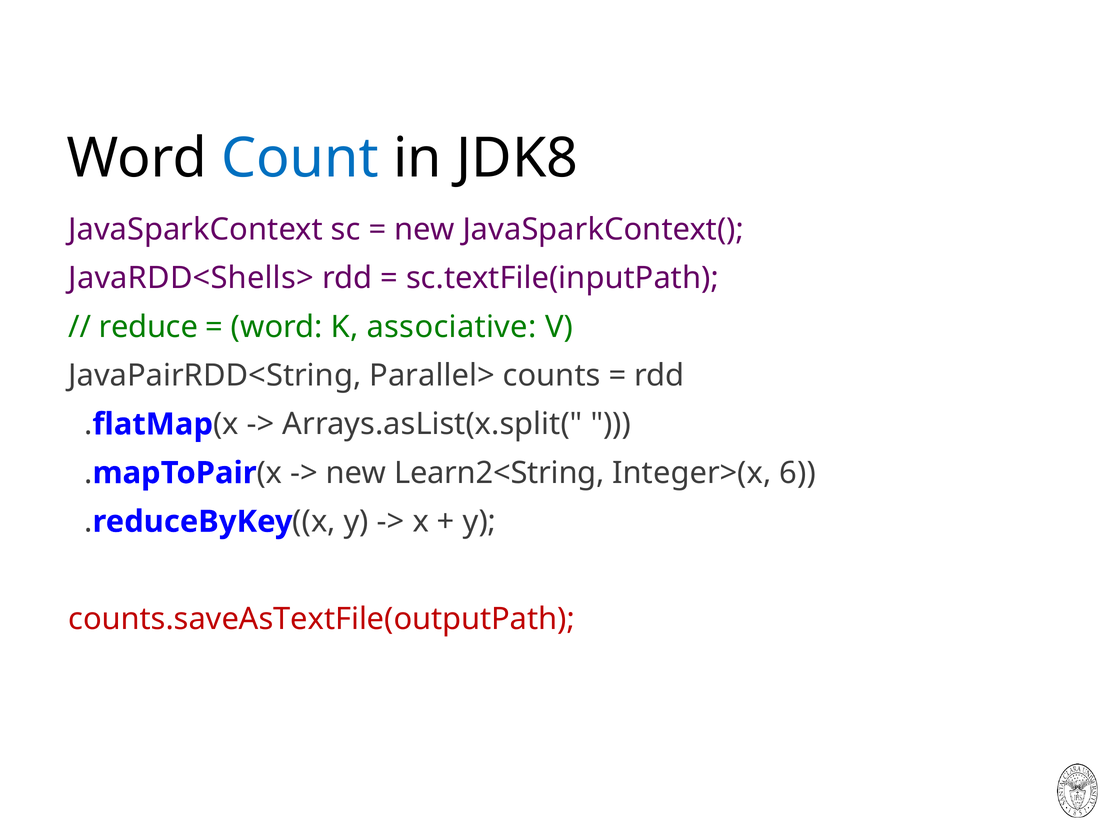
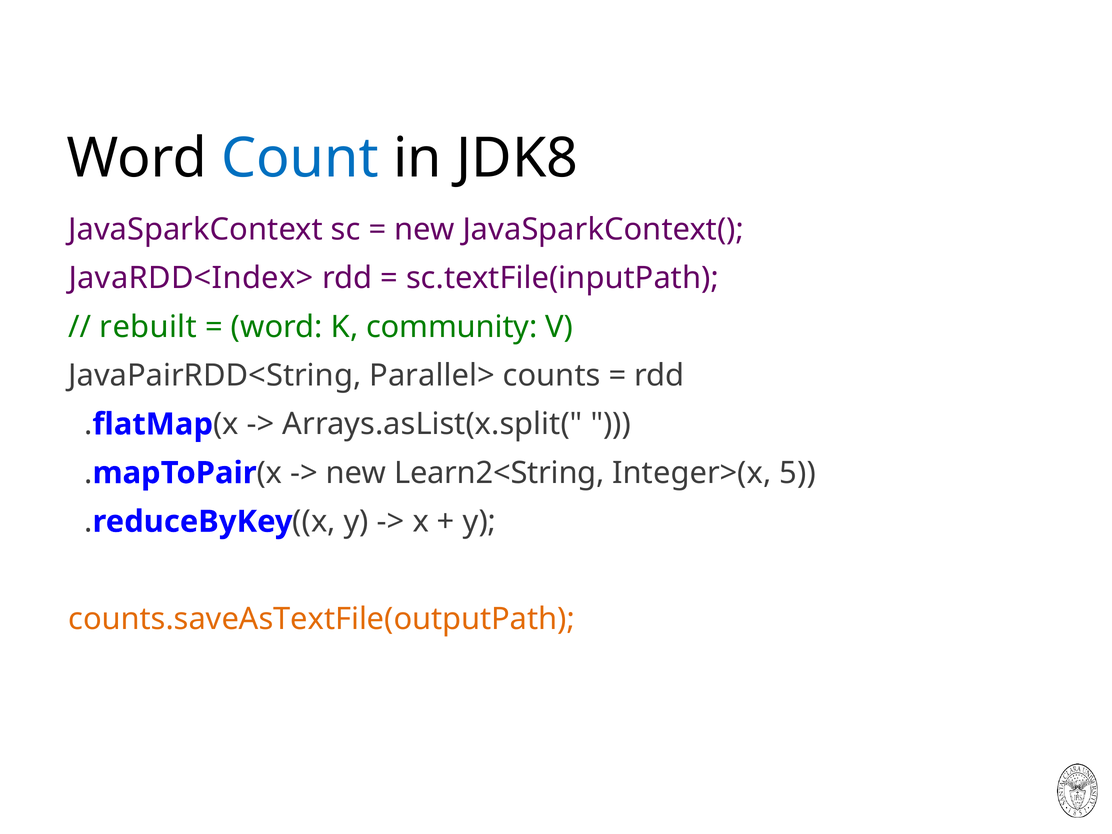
JavaRDD<Shells>: JavaRDD<Shells> -> JavaRDD<Index>
reduce: reduce -> rebuilt
associative: associative -> community
6: 6 -> 5
counts.saveAsTextFile(outputPath colour: red -> orange
